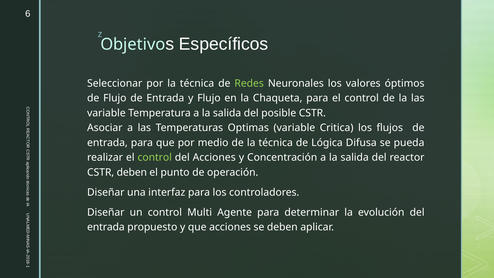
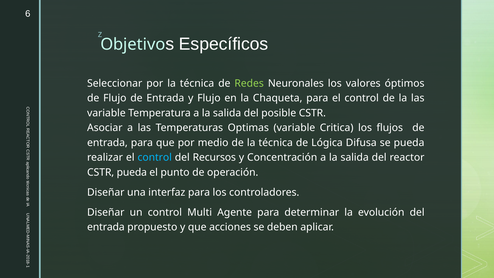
control at (155, 157) colour: light green -> light blue
del Acciones: Acciones -> Recursos
CSTR deben: deben -> pueda
